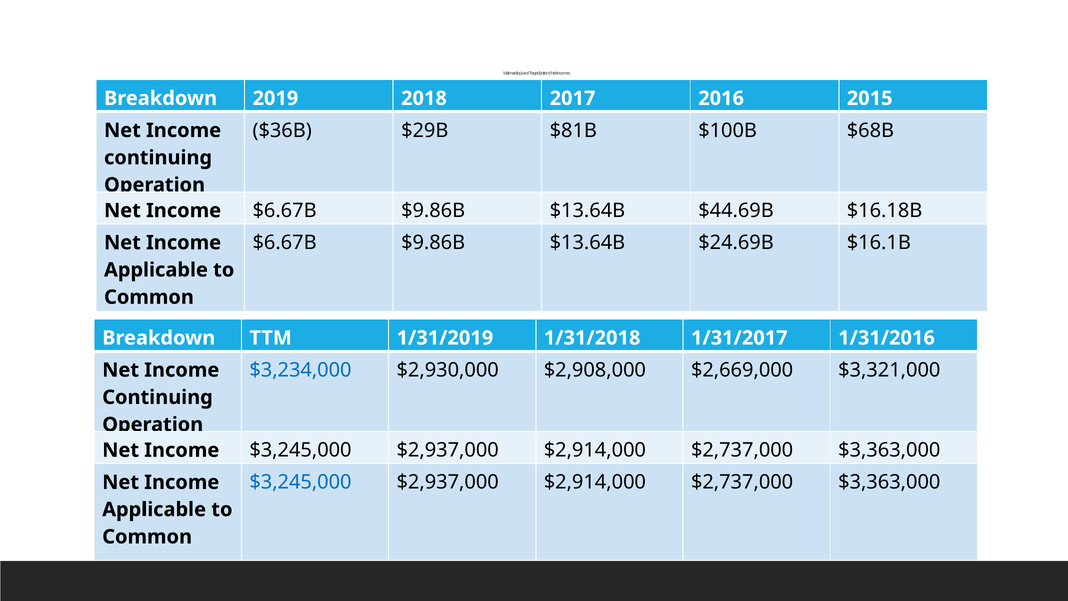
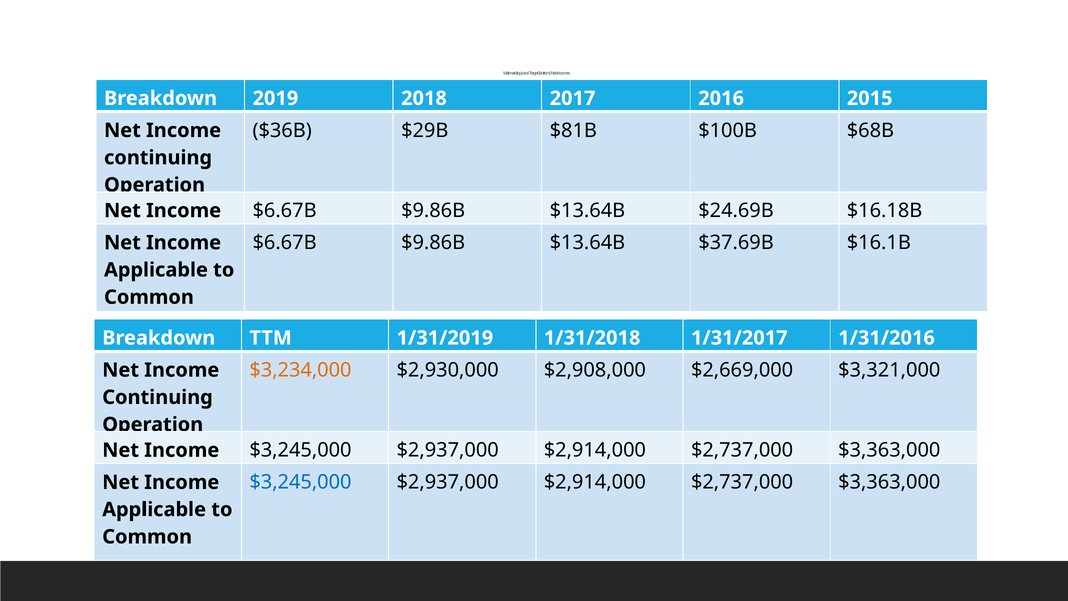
$44.69B: $44.69B -> $24.69B
$24.69B: $24.69B -> $37.69B
$3,234,000 colour: blue -> orange
